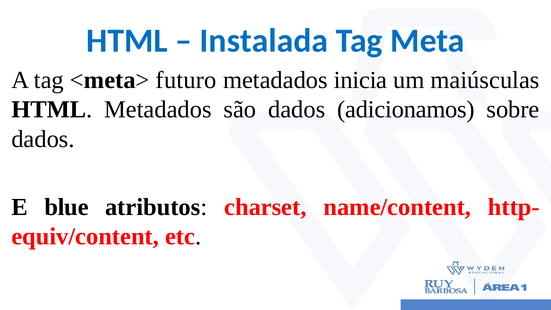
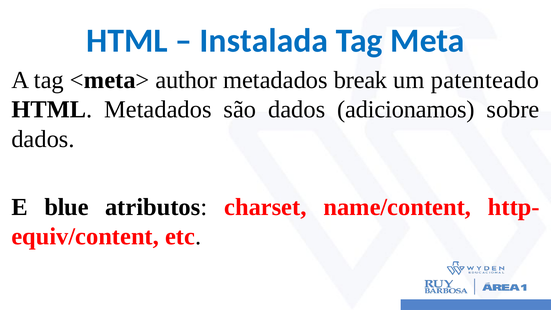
futuro: futuro -> author
inicia: inicia -> break
maiúsculas: maiúsculas -> patenteado
